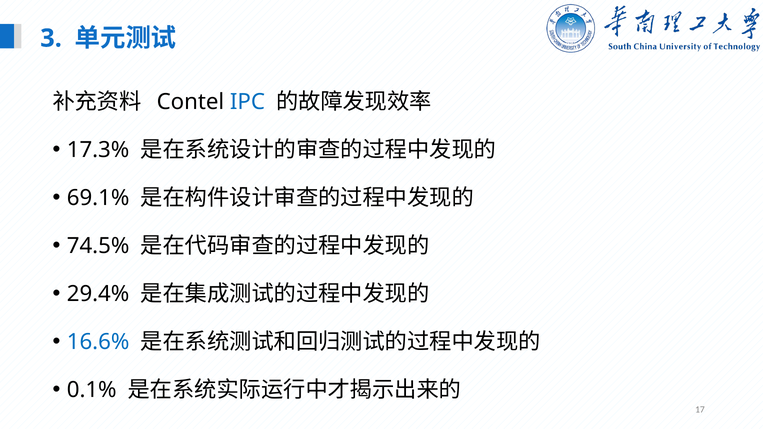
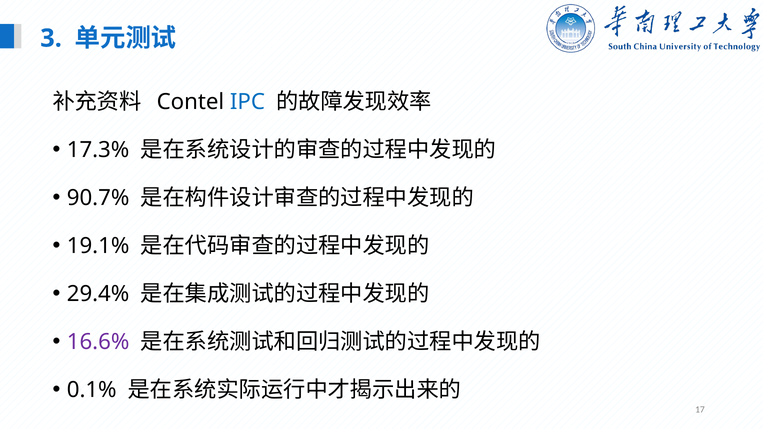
69.1%: 69.1% -> 90.7%
74.5%: 74.5% -> 19.1%
16.6% colour: blue -> purple
